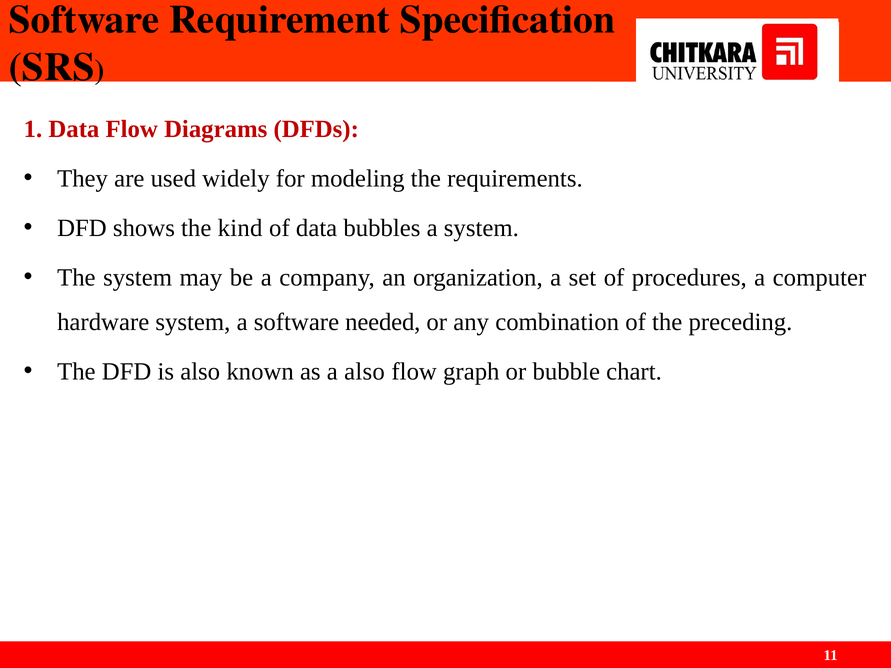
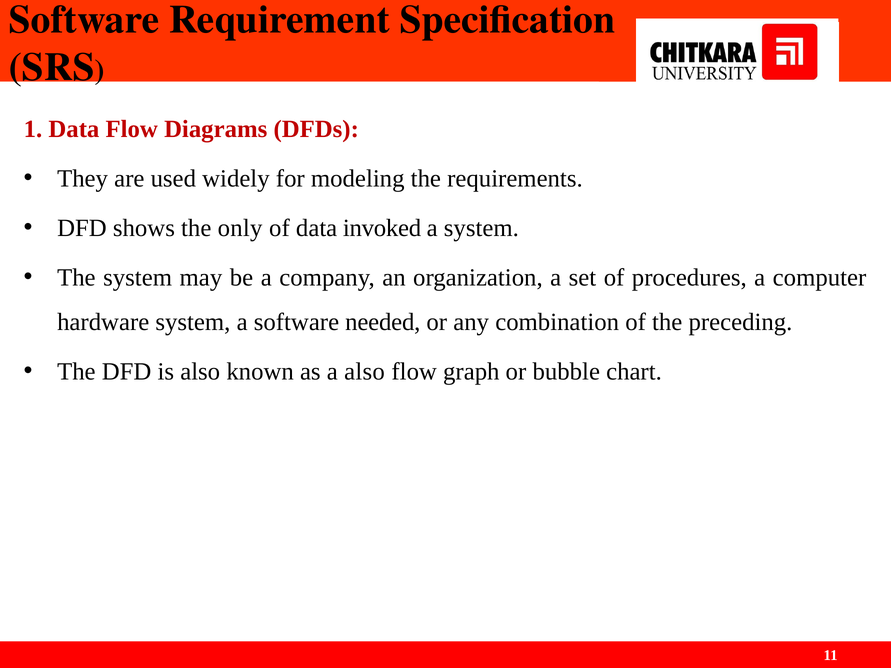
kind: kind -> only
bubbles: bubbles -> invoked
